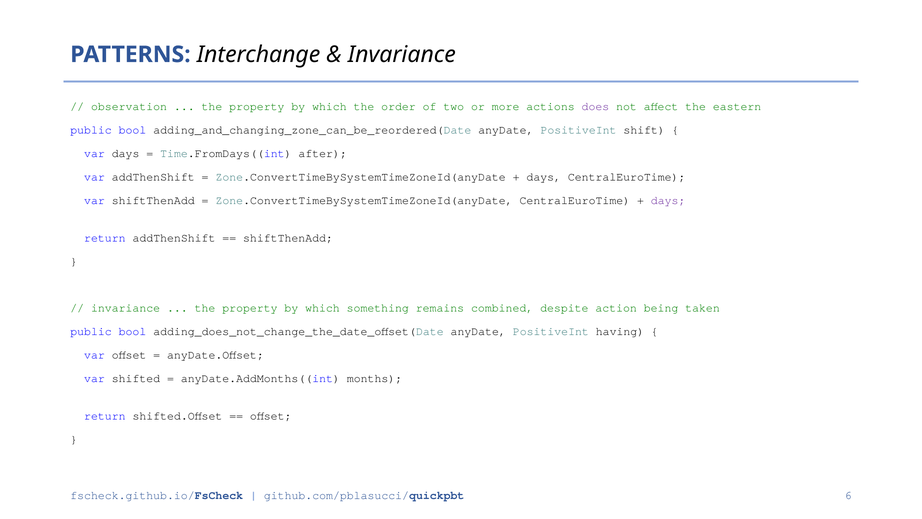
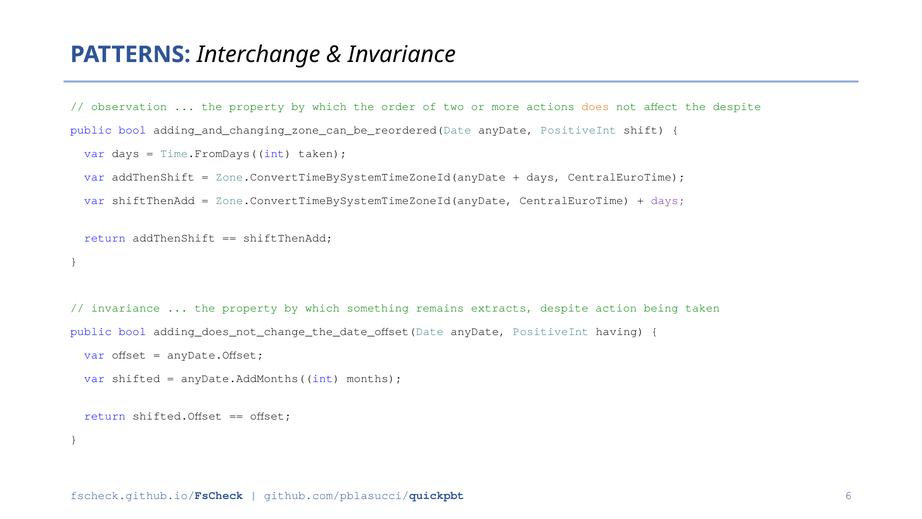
does colour: purple -> orange
the eastern: eastern -> despite
Time.FromDays((int after: after -> taken
combined: combined -> extracts
